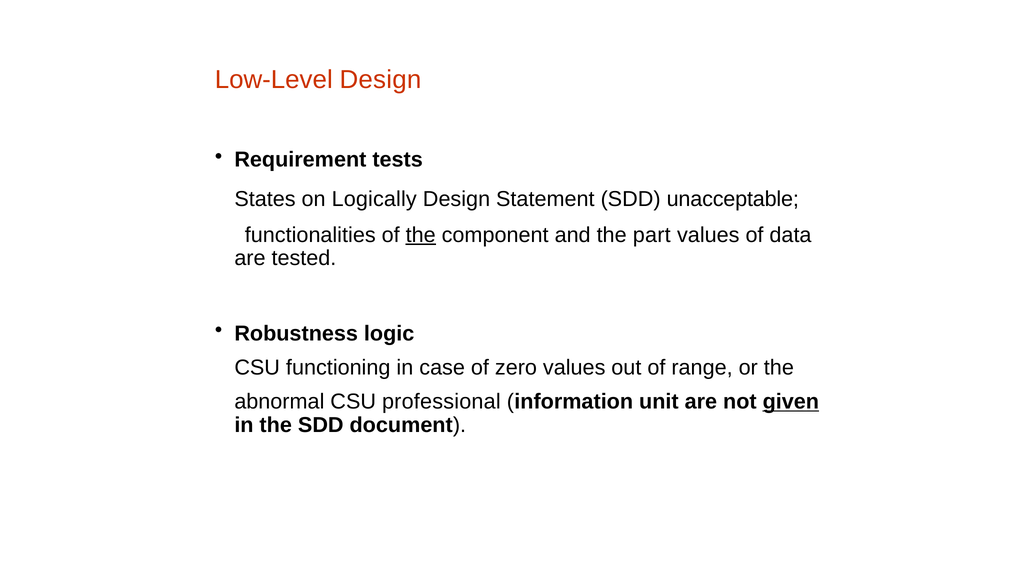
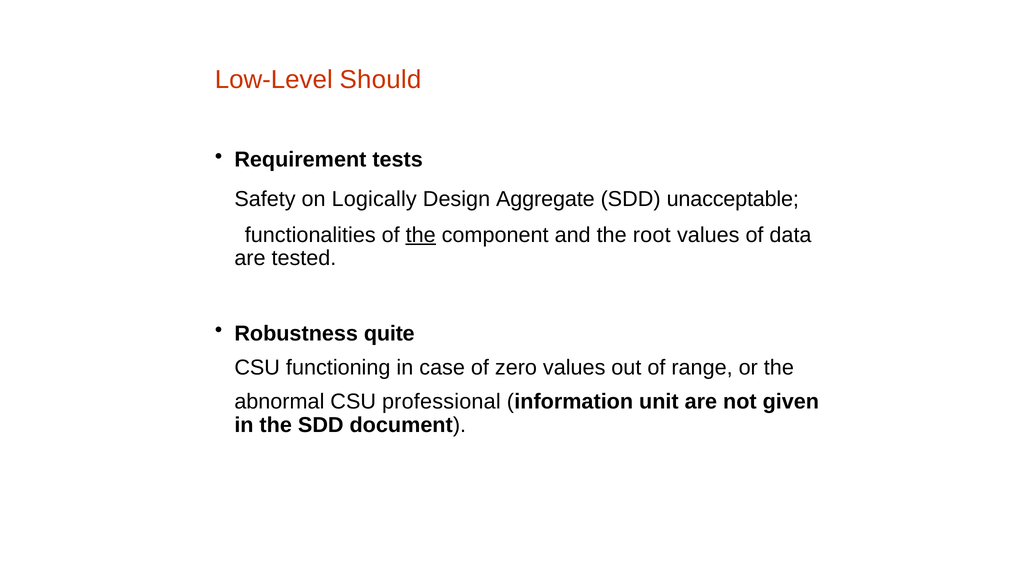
Low-Level Design: Design -> Should
States: States -> Safety
Statement: Statement -> Aggregate
part: part -> root
logic: logic -> quite
given underline: present -> none
